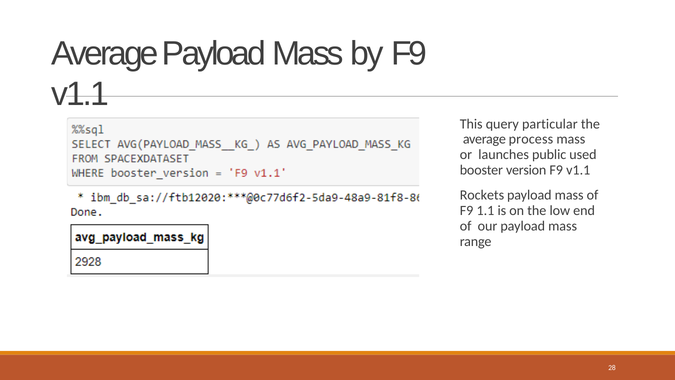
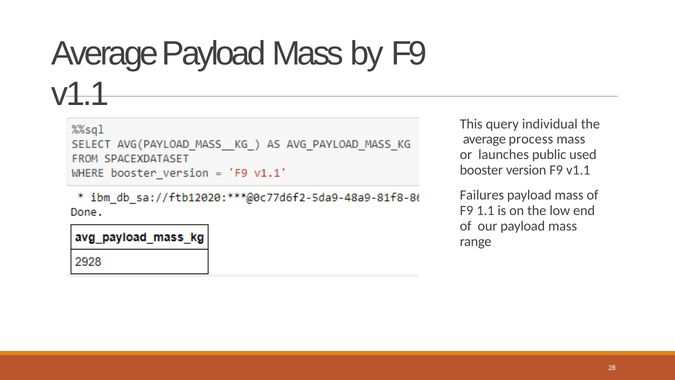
particular: particular -> individual
Rockets: Rockets -> Failures
